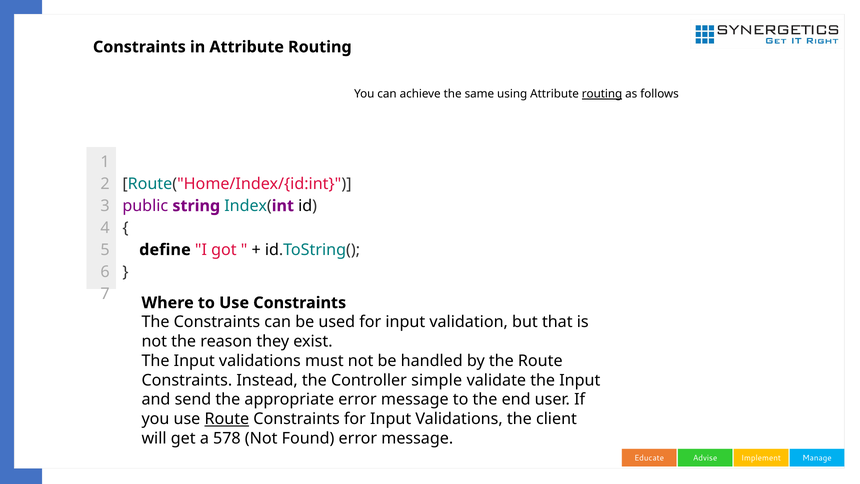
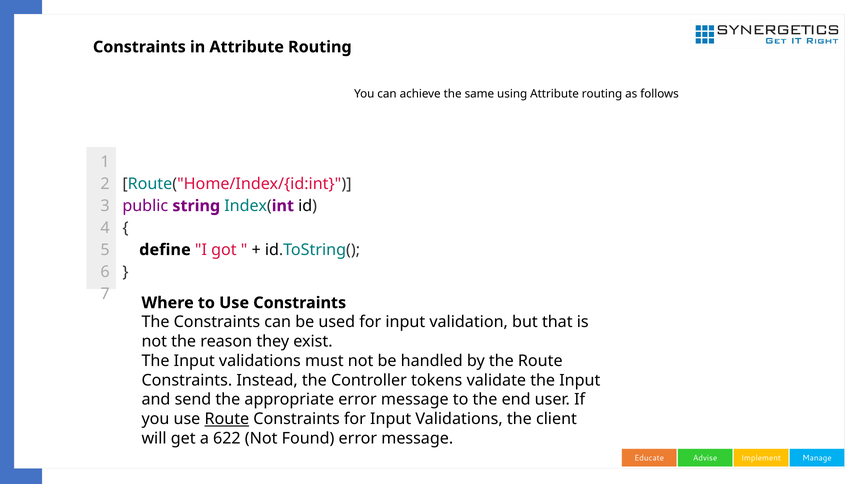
routing at (602, 94) underline: present -> none
simple: simple -> tokens
578: 578 -> 622
